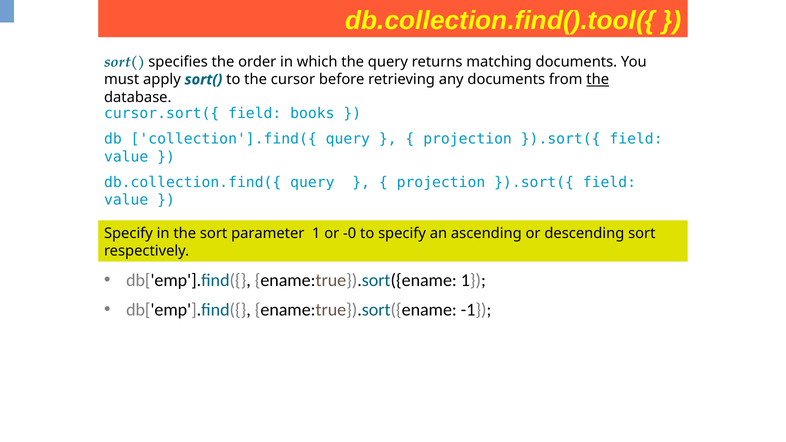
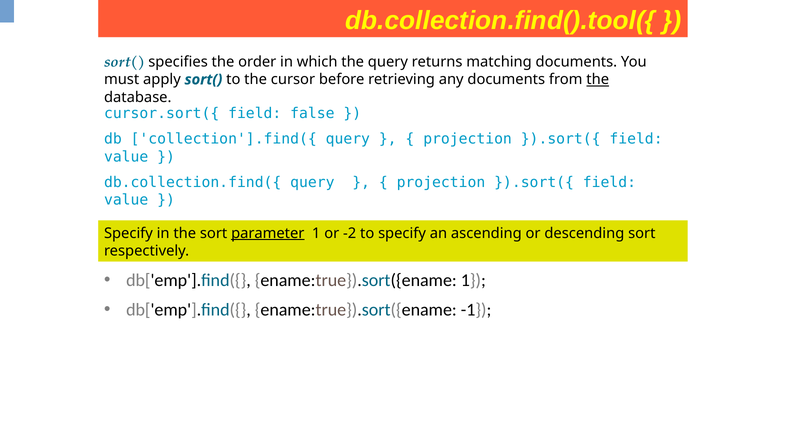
books: books -> false
parameter underline: none -> present
-0: -0 -> -2
